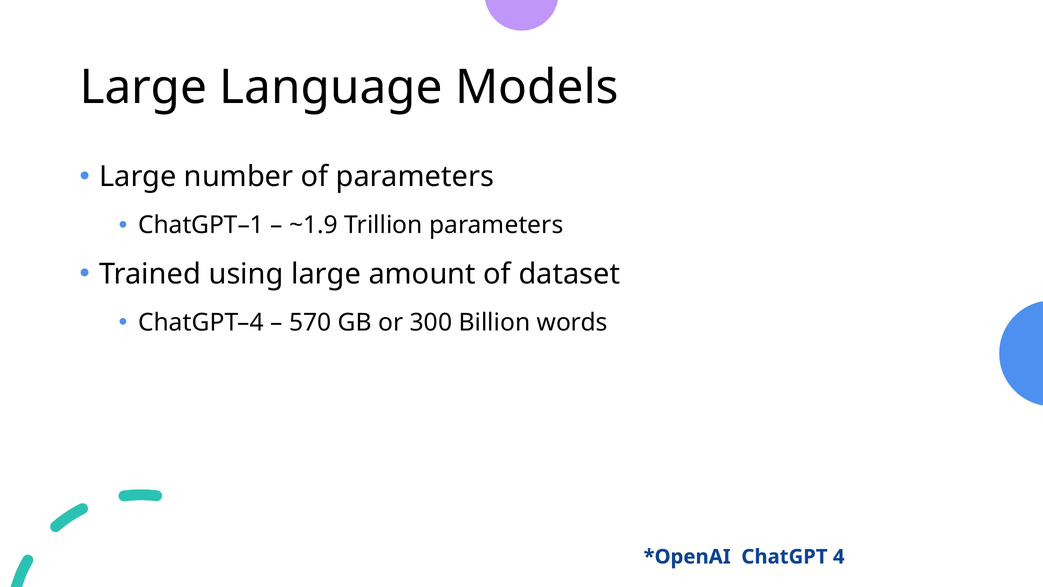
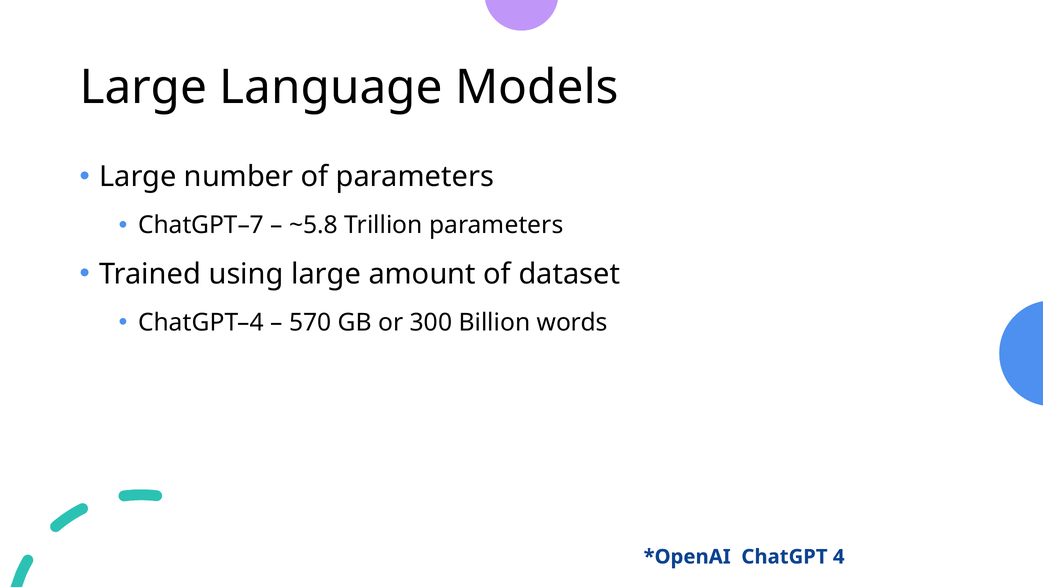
ChatGPT–1: ChatGPT–1 -> ChatGPT–7
~1.9: ~1.9 -> ~5.8
